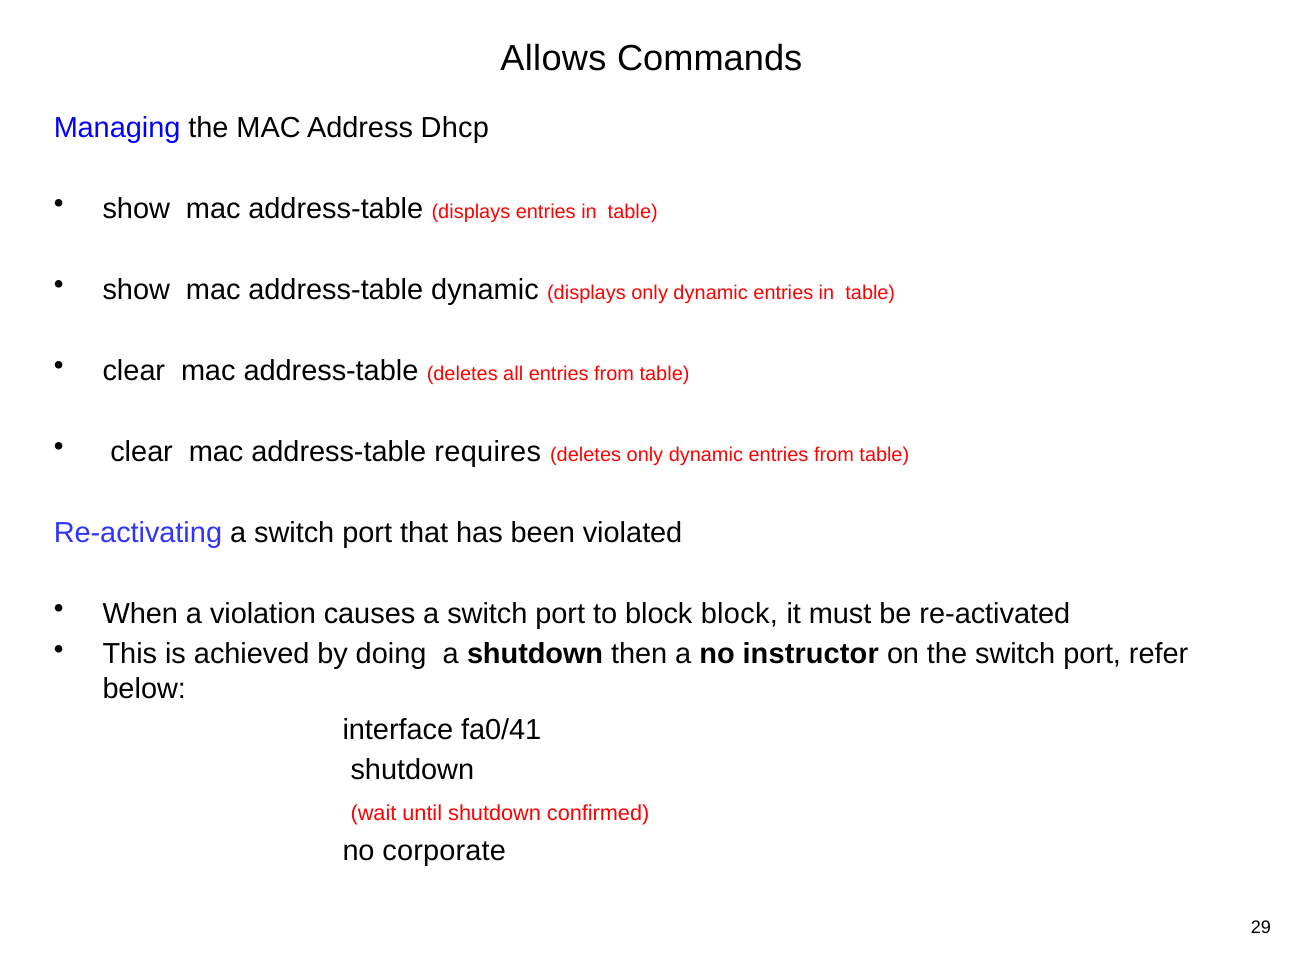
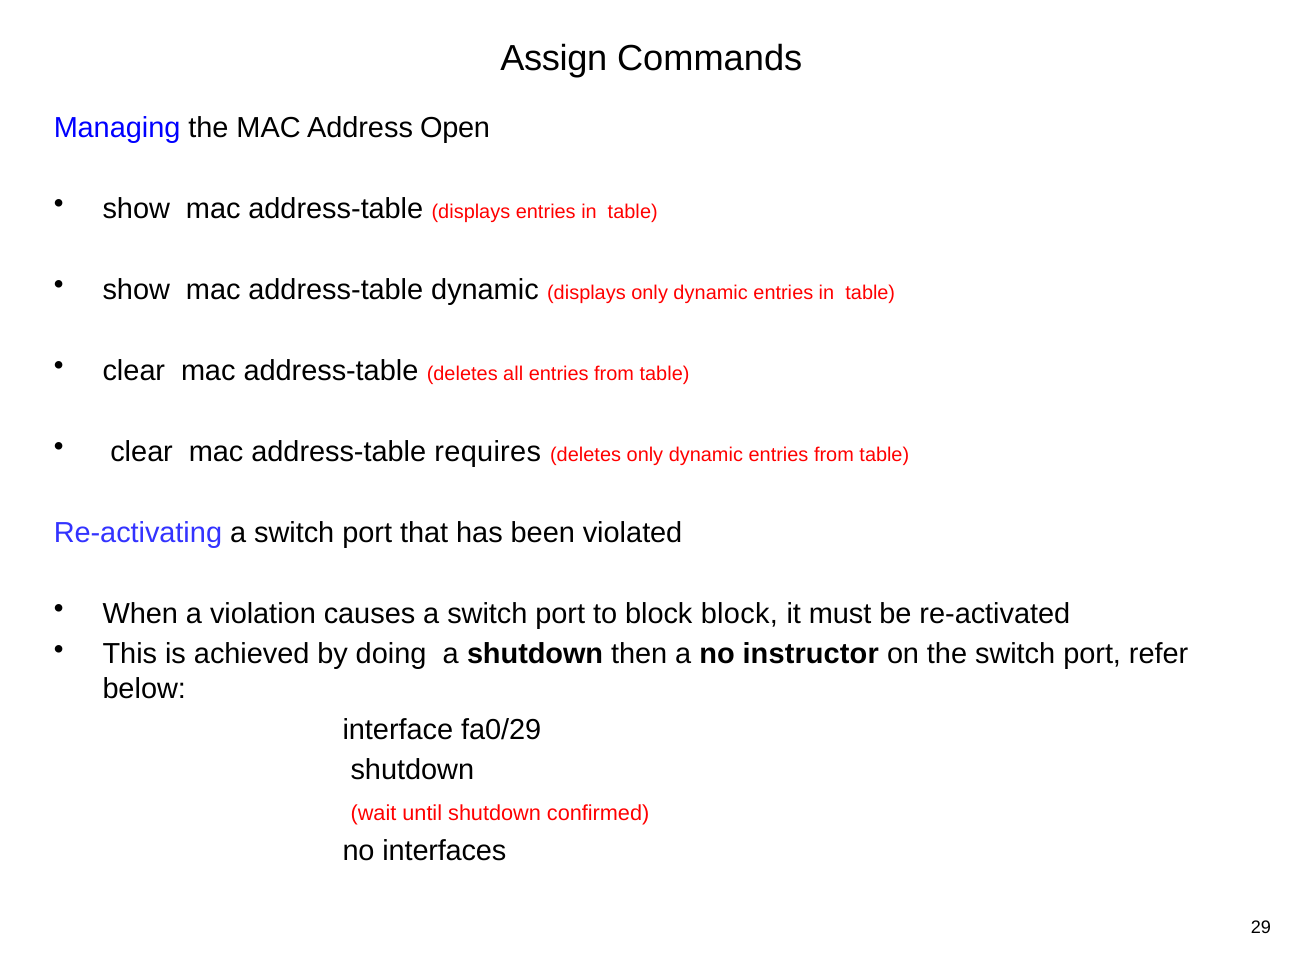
Allows: Allows -> Assign
Dhcp: Dhcp -> Open
fa0/41: fa0/41 -> fa0/29
corporate: corporate -> interfaces
